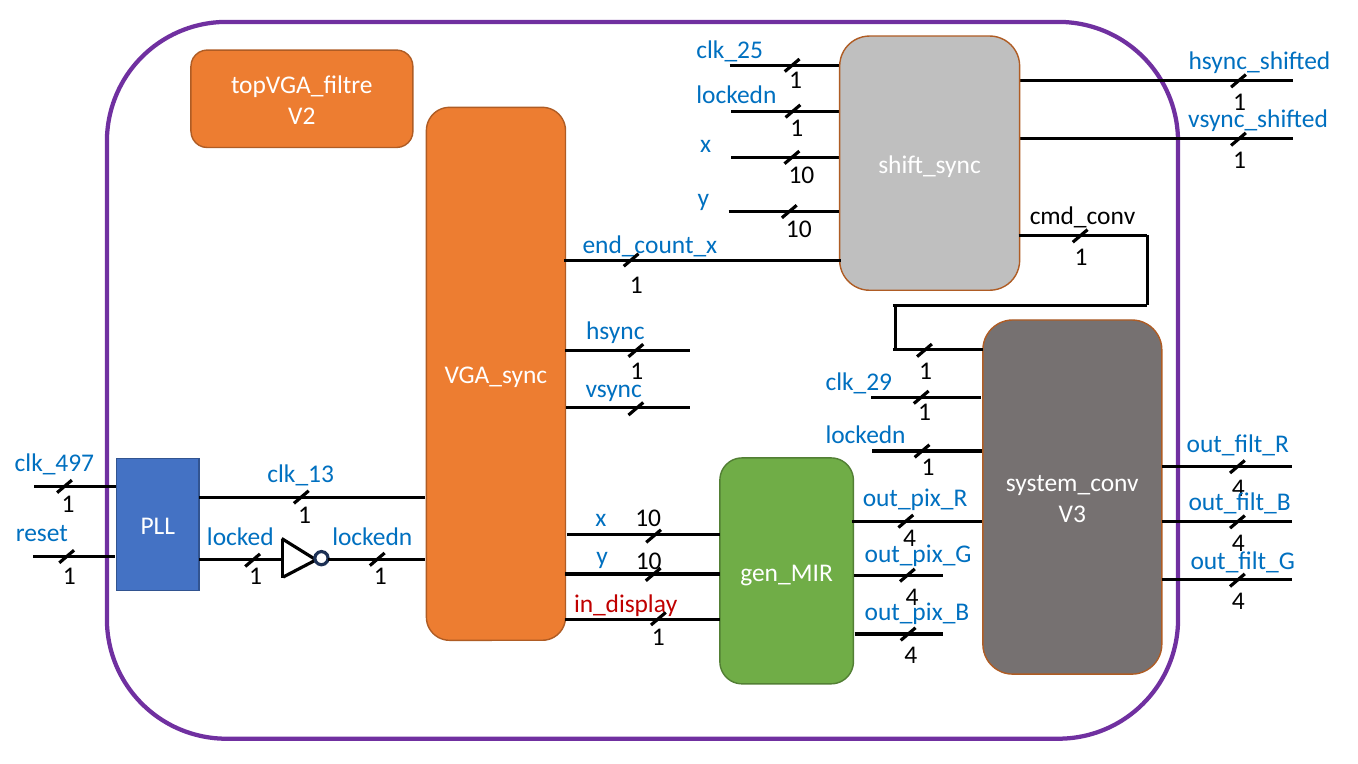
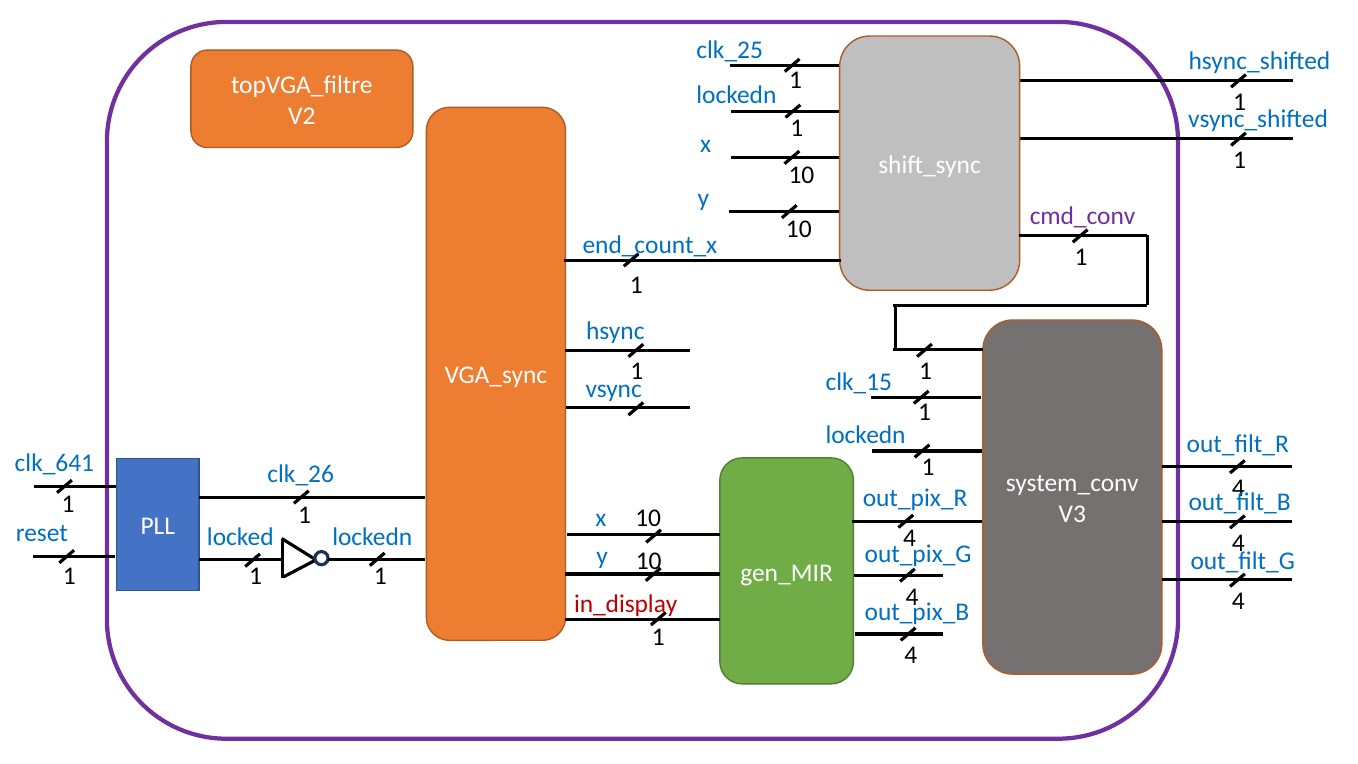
cmd_conv colour: black -> purple
clk_29: clk_29 -> clk_15
clk_497: clk_497 -> clk_641
clk_13: clk_13 -> clk_26
